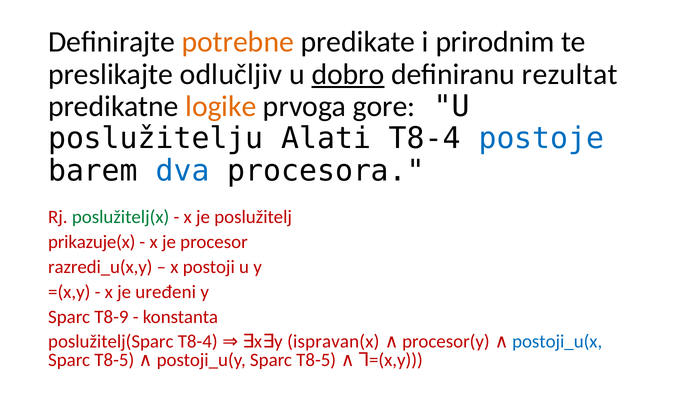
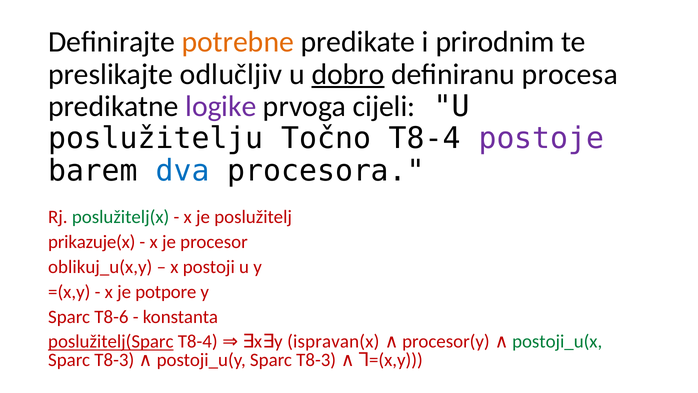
rezultat: rezultat -> procesa
logike colour: orange -> purple
gore: gore -> cijeli
Alati: Alati -> Točno
postoje colour: blue -> purple
razredi_u(x,y: razredi_u(x,y -> oblikuj_u(x,y
uređeni: uređeni -> potpore
T8-9: T8-9 -> T8-6
poslužitelj(Sparc underline: none -> present
postoji_u(x colour: blue -> green
T8-5 at (114, 360): T8-5 -> T8-3
postoji_u(y Sparc T8-5: T8-5 -> T8-3
